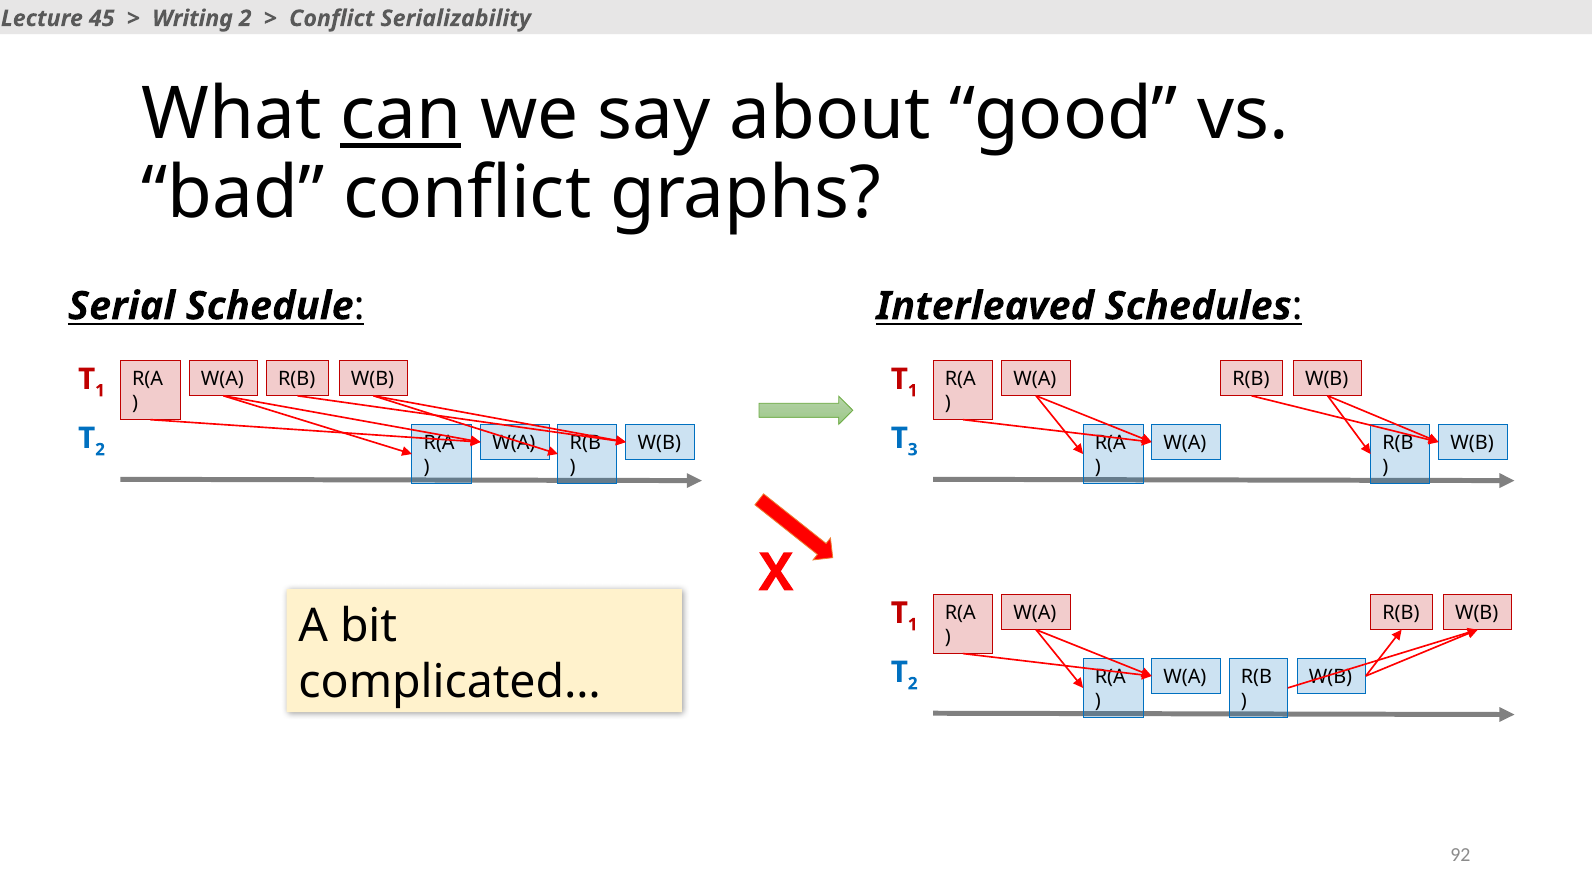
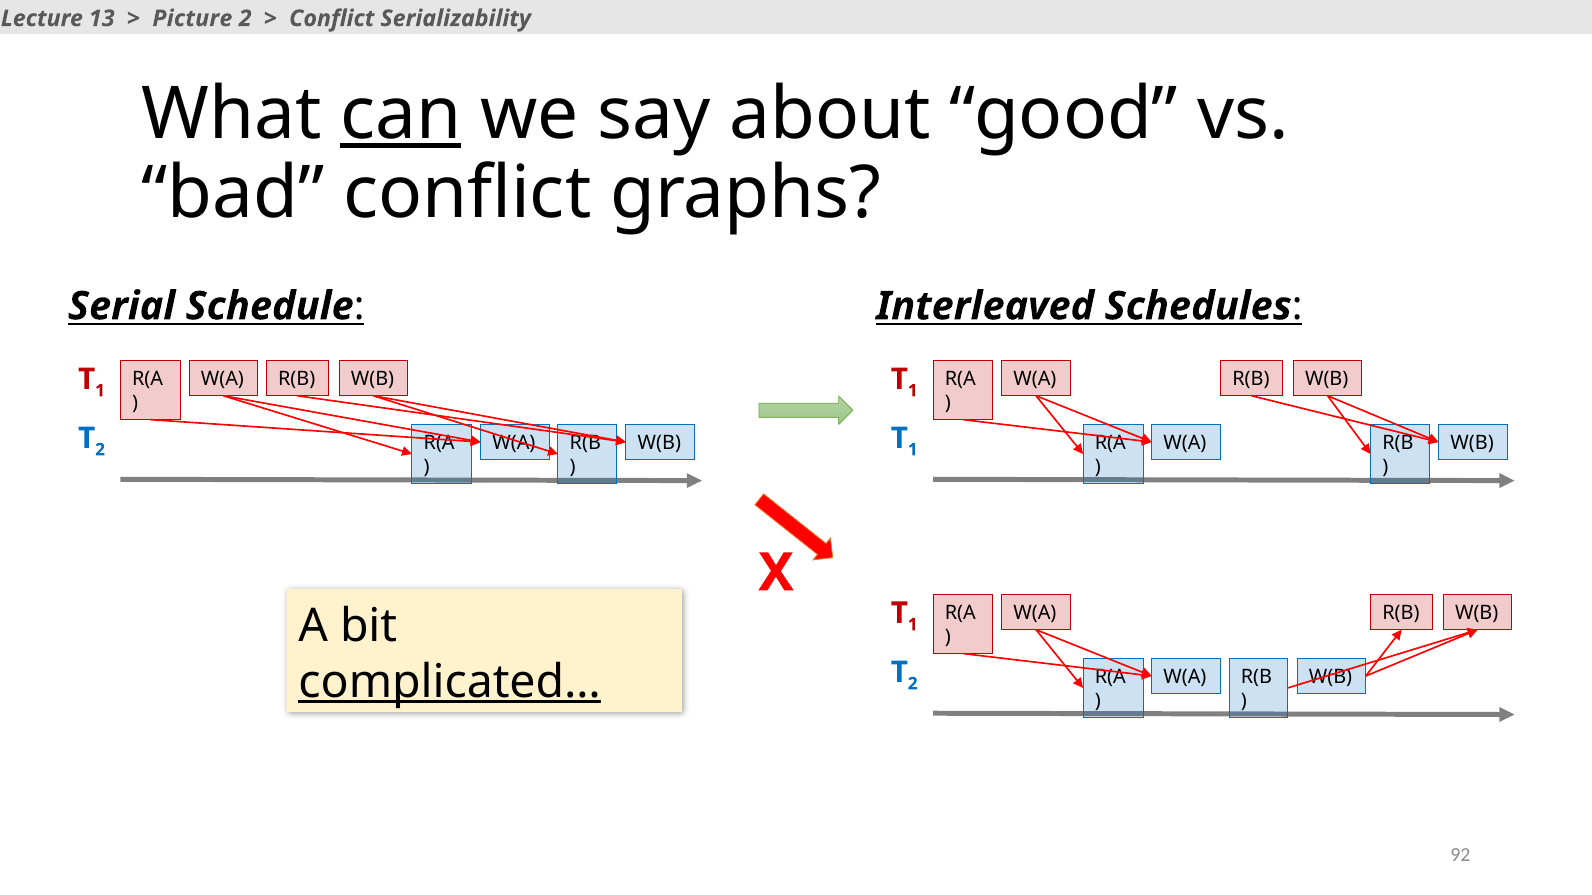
45: 45 -> 13
Writing: Writing -> Picture
3 at (913, 450): 3 -> 1
complicated… underline: none -> present
